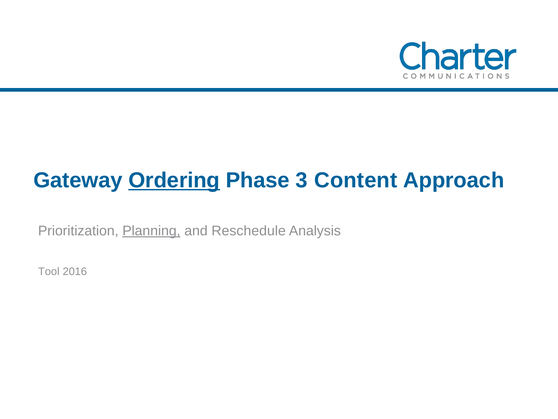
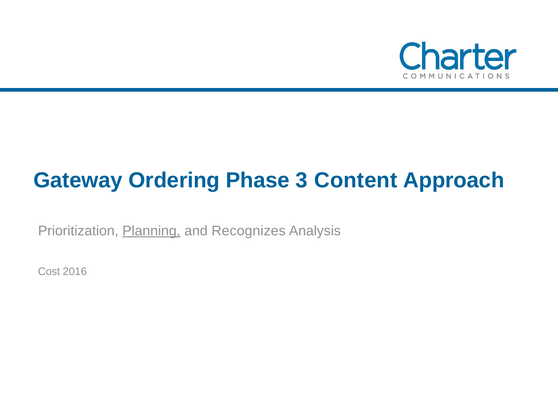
Ordering underline: present -> none
Reschedule: Reschedule -> Recognizes
Tool: Tool -> Cost
